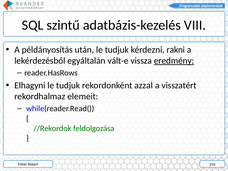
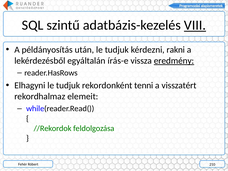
VIII underline: none -> present
vált-e: vált-e -> írás-e
azzal: azzal -> tenni
